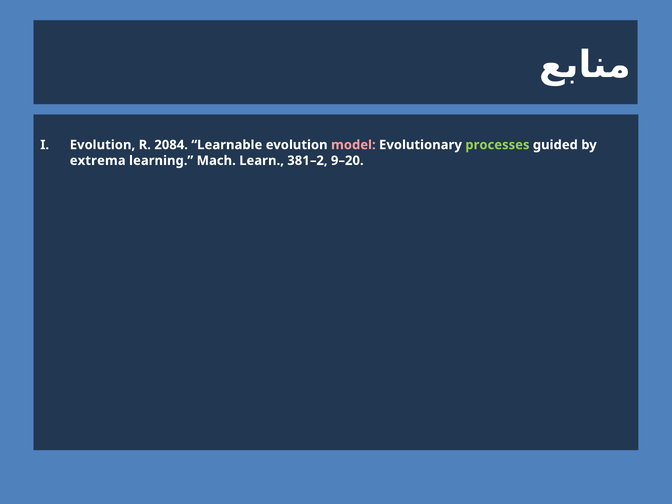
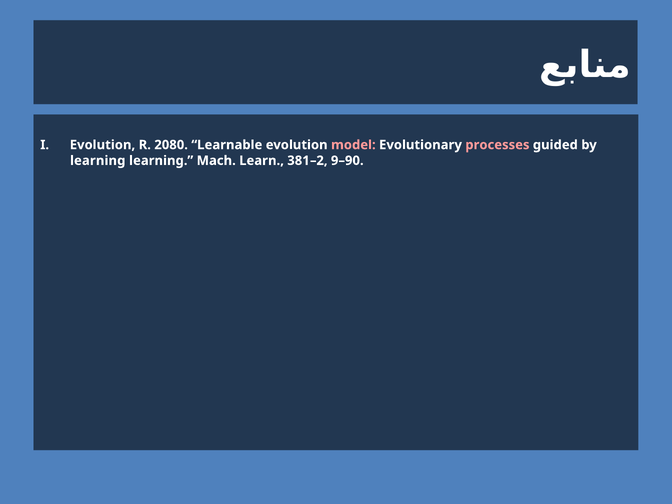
2084: 2084 -> 2080
processes colour: light green -> pink
extrema at (98, 161): extrema -> learning
9–20: 9–20 -> 9–90
